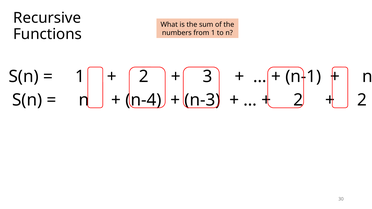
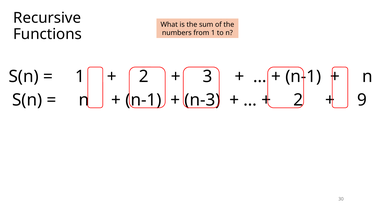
n-4 at (143, 100): n-4 -> n-1
2 at (362, 100): 2 -> 9
